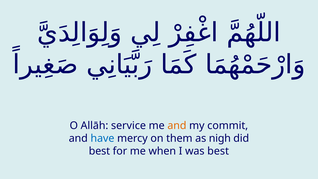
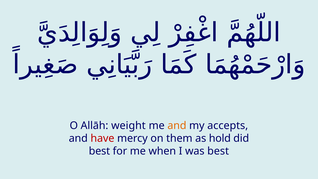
service: service -> weight
commit: commit -> accepts
have colour: blue -> red
nigh: nigh -> hold
